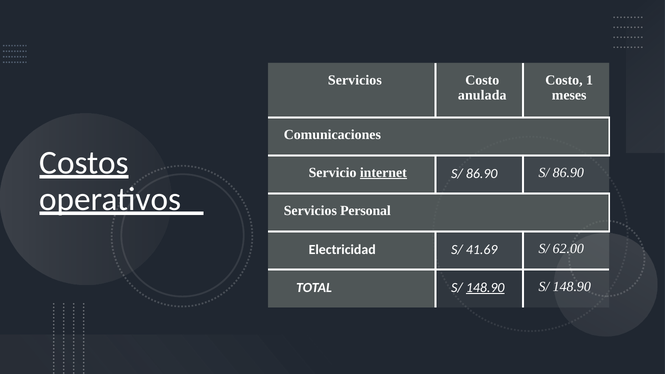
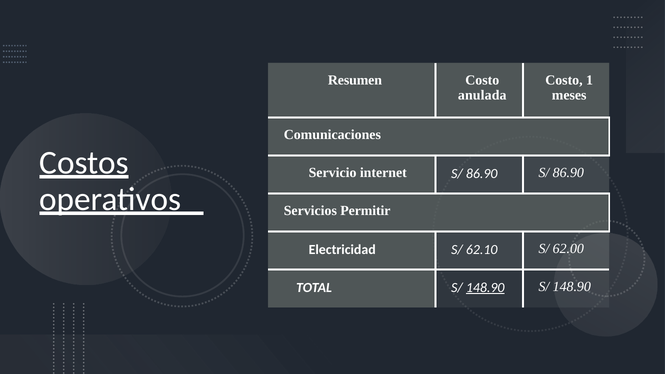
Servicios at (355, 80): Servicios -> Resumen
internet underline: present -> none
Personal: Personal -> Permitir
41.69: 41.69 -> 62.10
